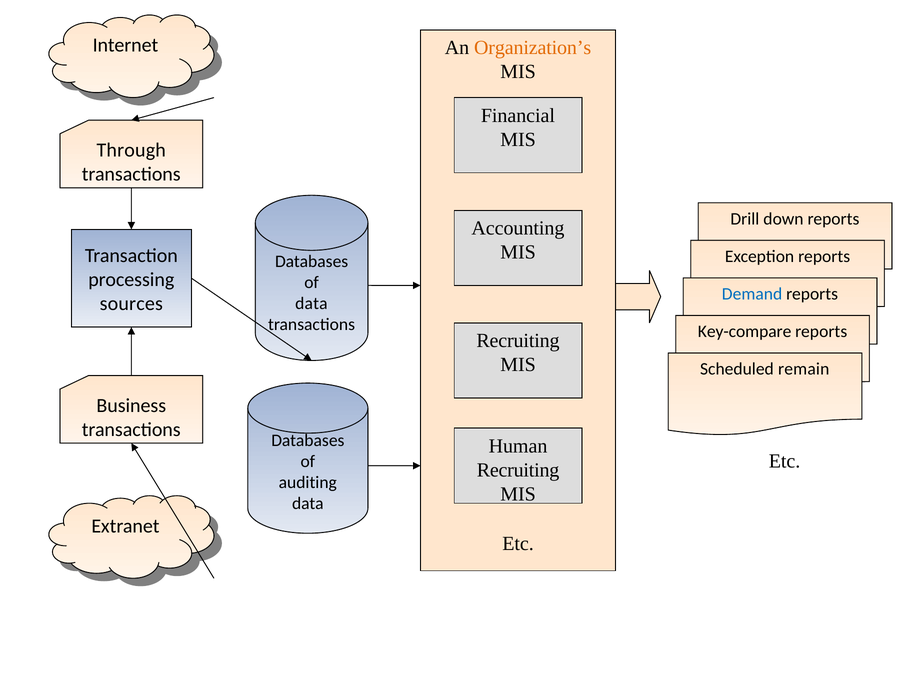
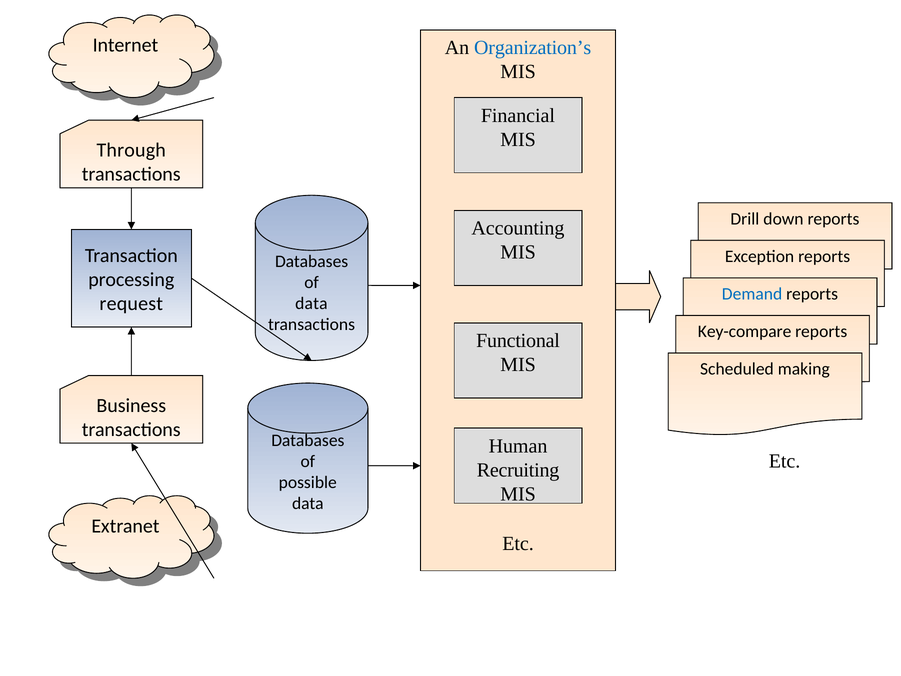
Organization’s colour: orange -> blue
sources: sources -> request
Recruiting at (518, 341): Recruiting -> Functional
remain: remain -> making
auditing: auditing -> possible
